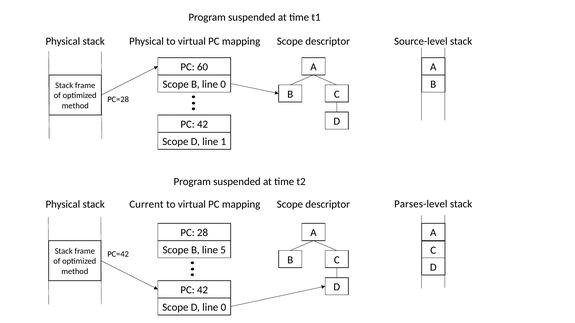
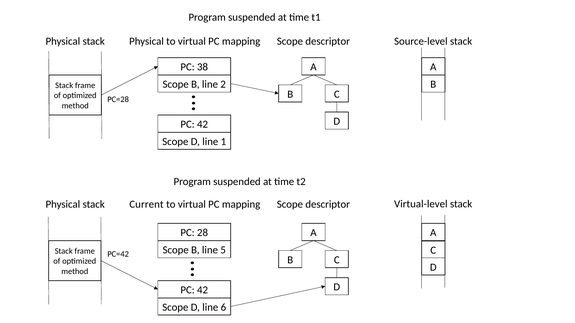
60: 60 -> 38
B line 0: 0 -> 2
Parses-level: Parses-level -> Virtual-level
D line 0: 0 -> 6
